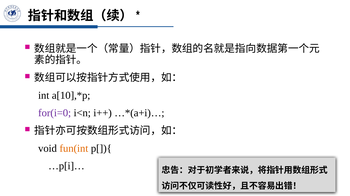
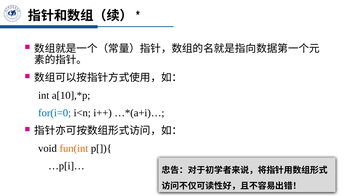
for(i=0 colour: purple -> blue
